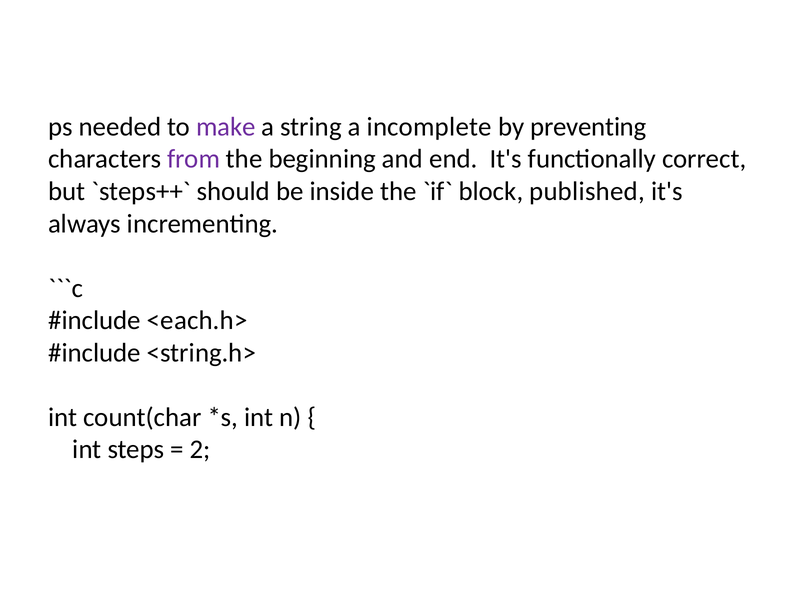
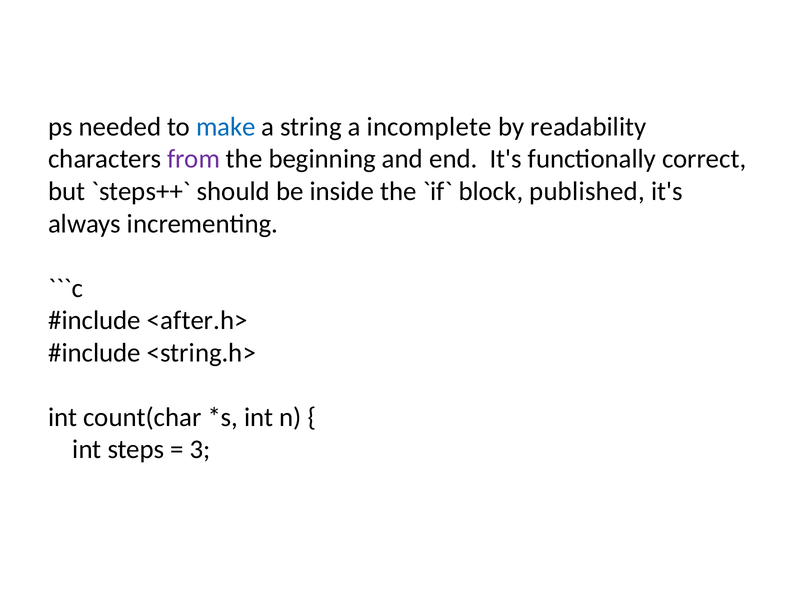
make colour: purple -> blue
preventing: preventing -> readability
<each.h>: <each.h> -> <after.h>
2: 2 -> 3
